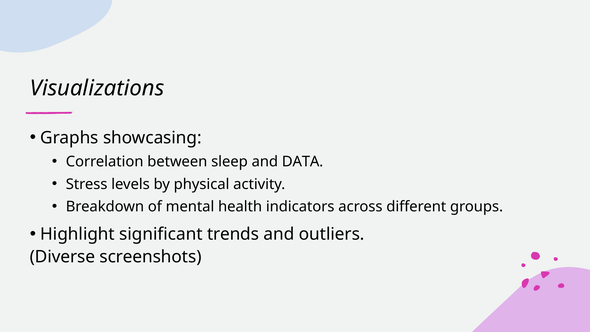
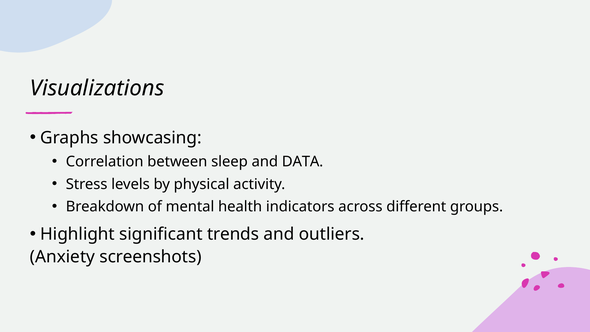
Diverse: Diverse -> Anxiety
